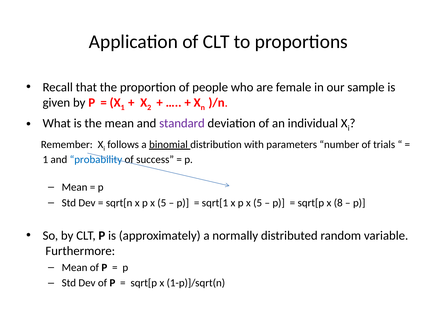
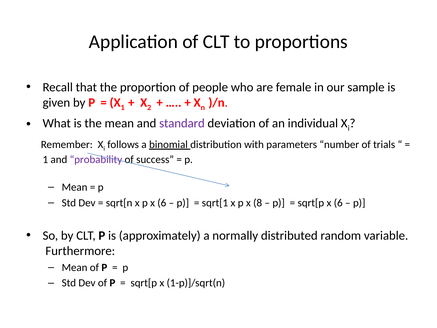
probability colour: blue -> purple
5 at (162, 203): 5 -> 6
5 at (258, 203): 5 -> 8
sqrt[p x 8: 8 -> 6
